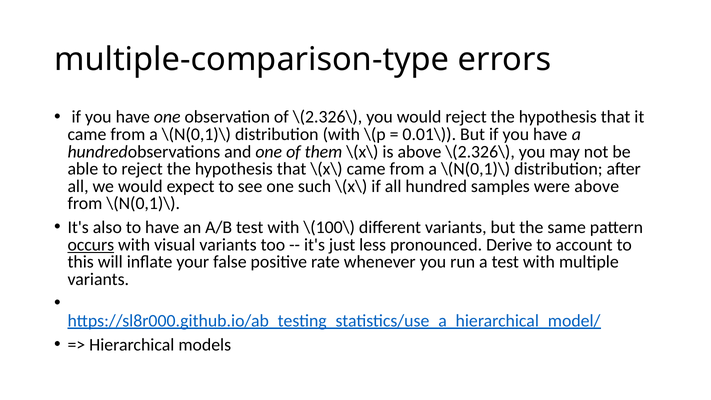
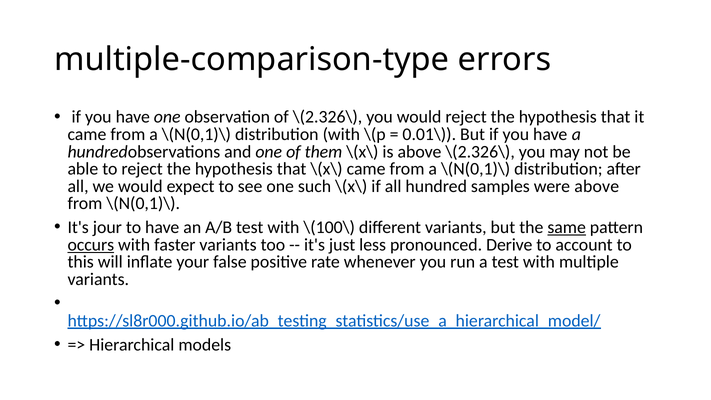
also: also -> jour
same underline: none -> present
visual: visual -> faster
